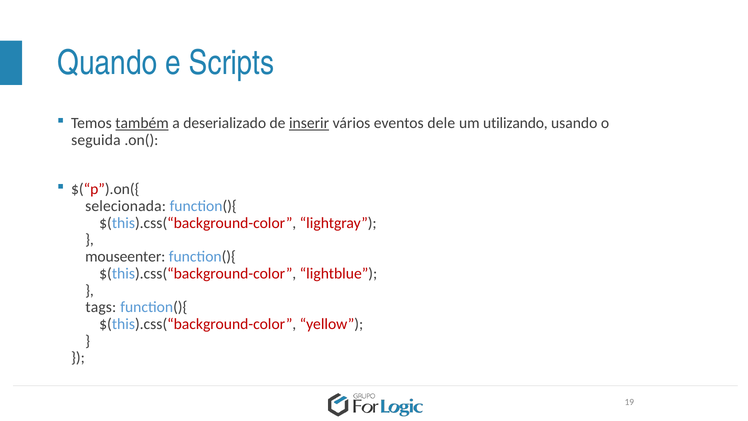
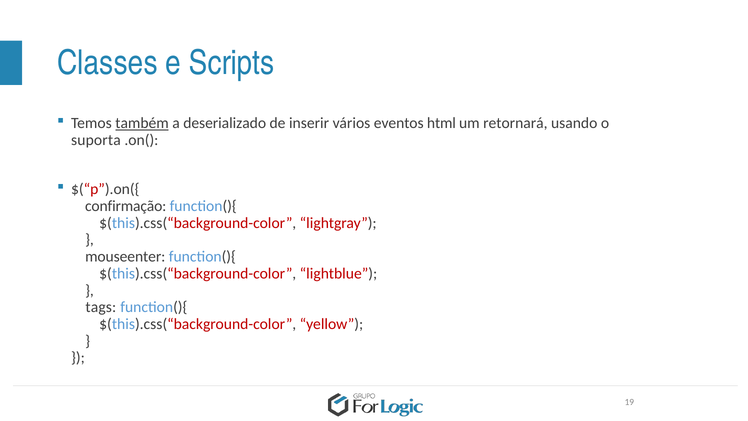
Quando: Quando -> Classes
inserir underline: present -> none
dele: dele -> html
utilizando: utilizando -> retornará
seguida: seguida -> suporta
selecionada: selecionada -> confirmação
